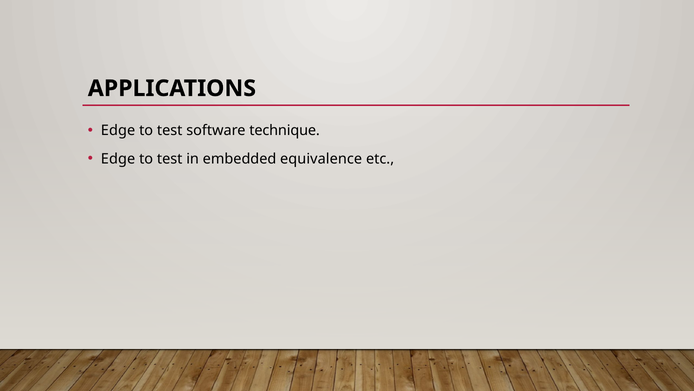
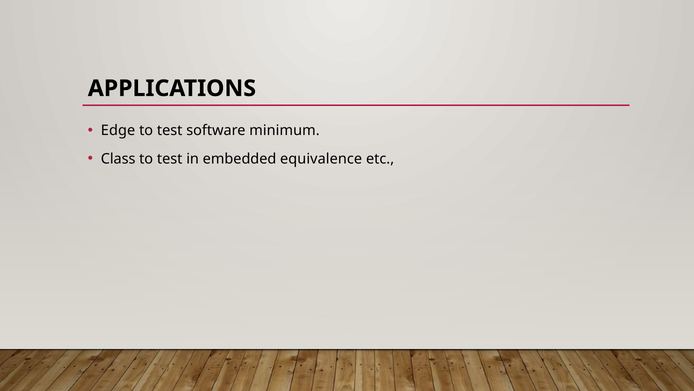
technique: technique -> minimum
Edge at (118, 159): Edge -> Class
